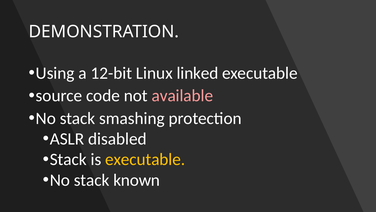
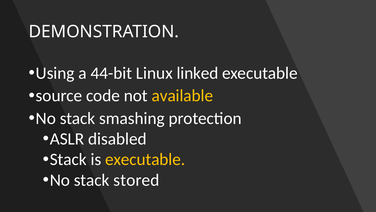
12-bit: 12-bit -> 44-bit
available colour: pink -> yellow
known: known -> stored
